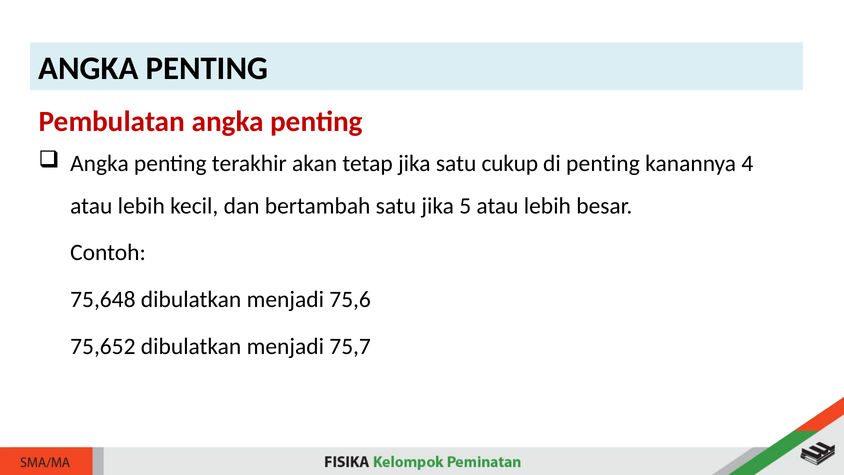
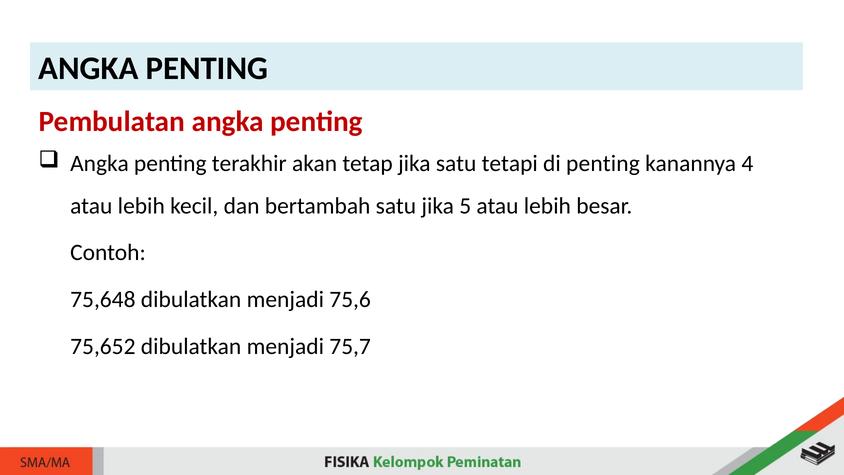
cukup: cukup -> tetapi
